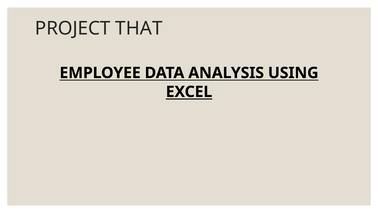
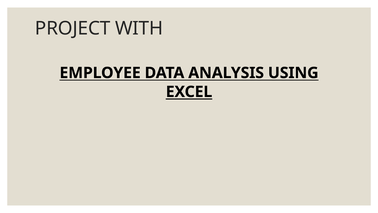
THAT: THAT -> WITH
